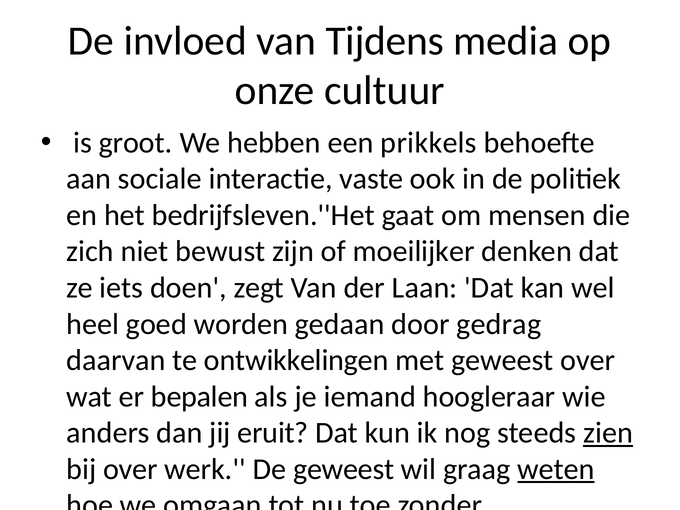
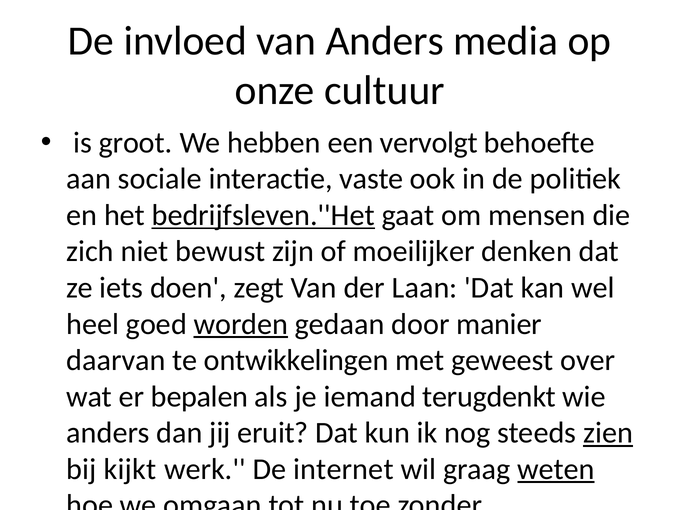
van Tijdens: Tijdens -> Anders
prikkels: prikkels -> vervolgt
bedrijfsleven.''Het underline: none -> present
worden underline: none -> present
gedrag: gedrag -> manier
hoogleraar: hoogleraar -> terugdenkt
bij over: over -> kijkt
De geweest: geweest -> internet
